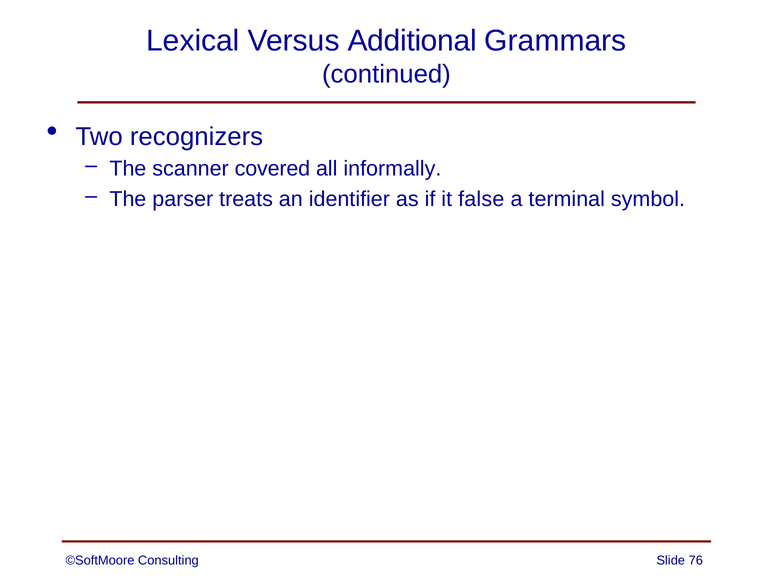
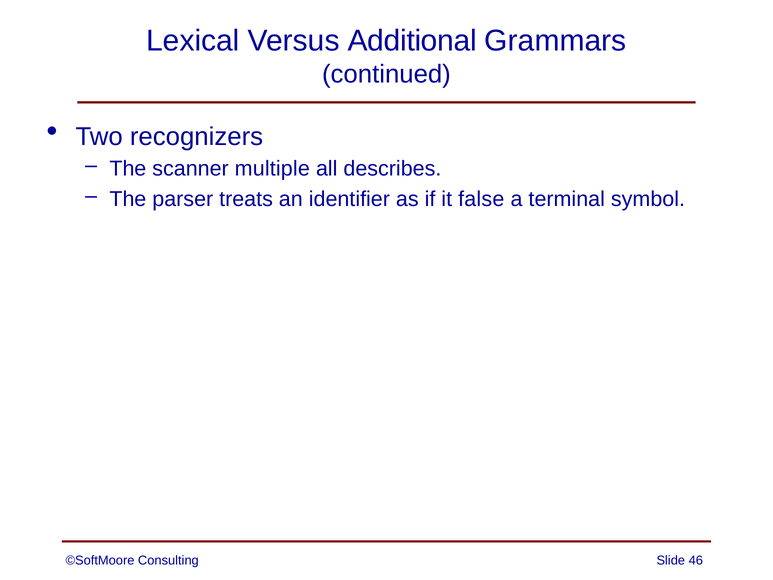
covered: covered -> multiple
informally: informally -> describes
76: 76 -> 46
